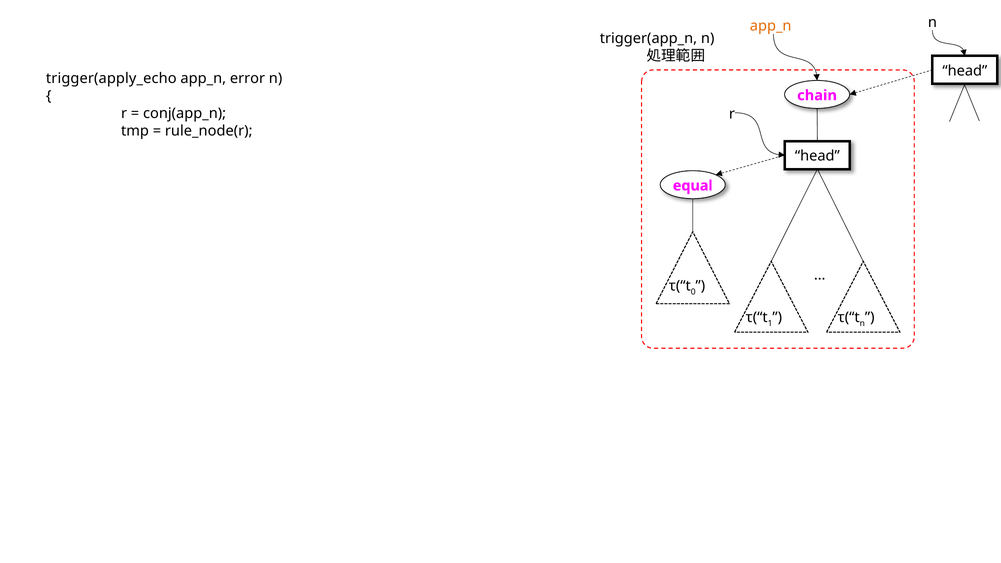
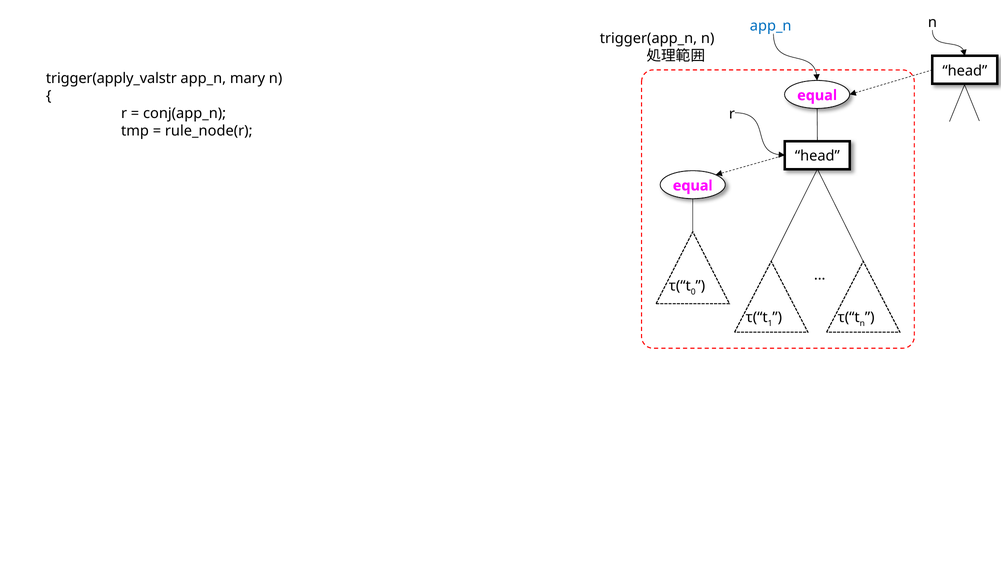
app_n at (771, 26) colour: orange -> blue
trigger(apply_echo: trigger(apply_echo -> trigger(apply_valstr
error: error -> mary
chain at (817, 95): chain -> equal
